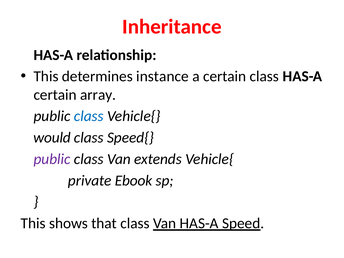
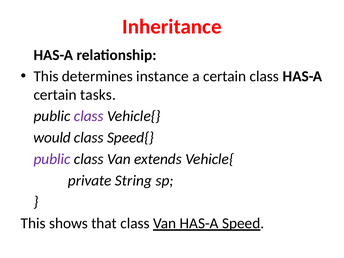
array: array -> tasks
class at (89, 116) colour: blue -> purple
Ebook: Ebook -> String
